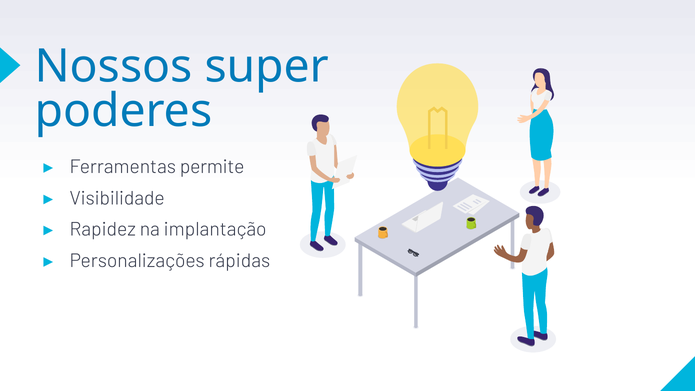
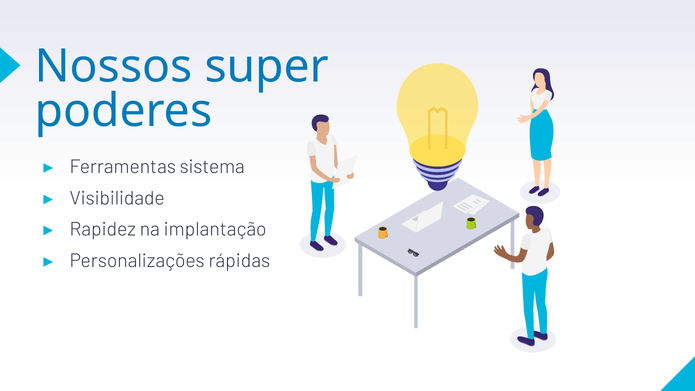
permite: permite -> sistema
